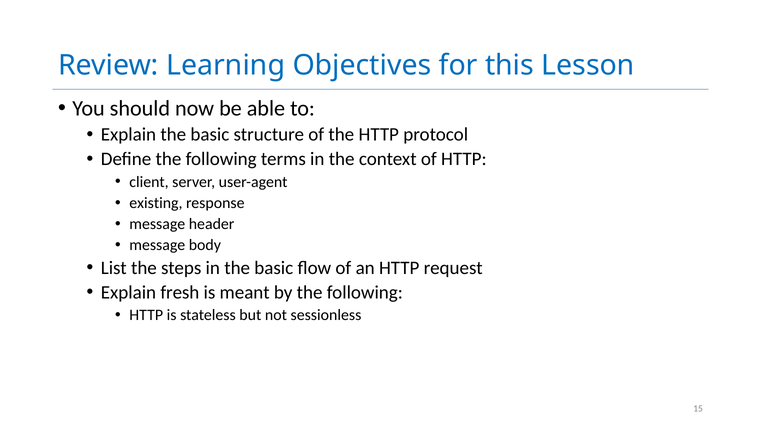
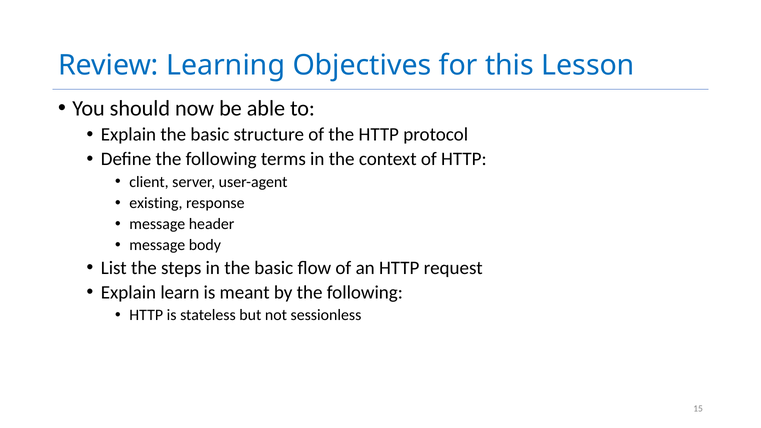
fresh: fresh -> learn
